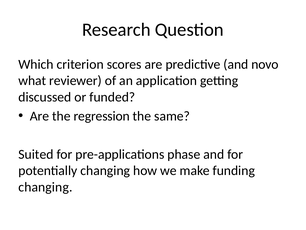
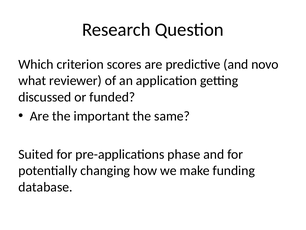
regression: regression -> important
changing at (45, 187): changing -> database
